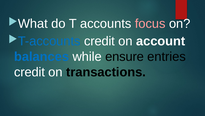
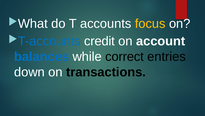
focus colour: pink -> yellow
ensure: ensure -> correct
credit at (30, 72): credit -> down
